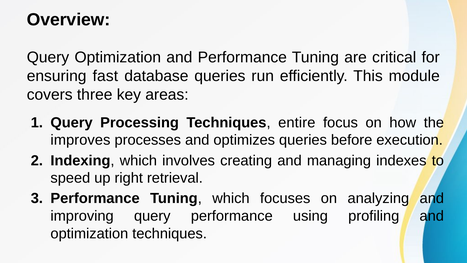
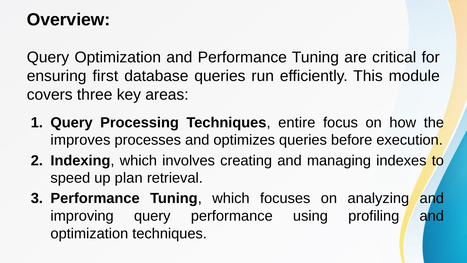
fast: fast -> first
right: right -> plan
